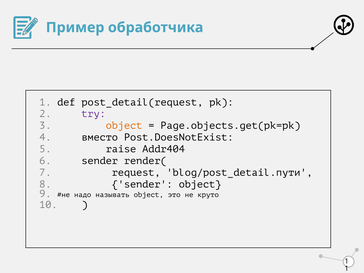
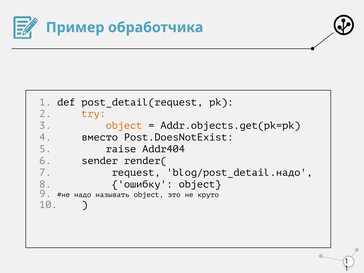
try colour: purple -> orange
Page.objects.get(pk=pk: Page.objects.get(pk=pk -> Addr.objects.get(pk=pk
blog/post_detail.пути: blog/post_detail.пути -> blog/post_detail.надо
sender at (142, 184): sender -> ошибку
